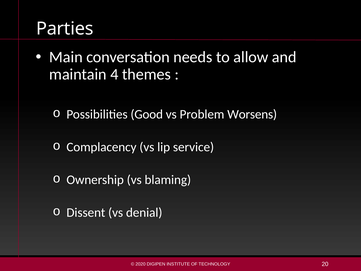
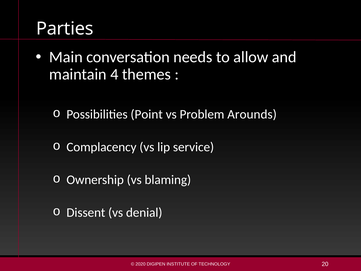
Good: Good -> Point
Worsens: Worsens -> Arounds
